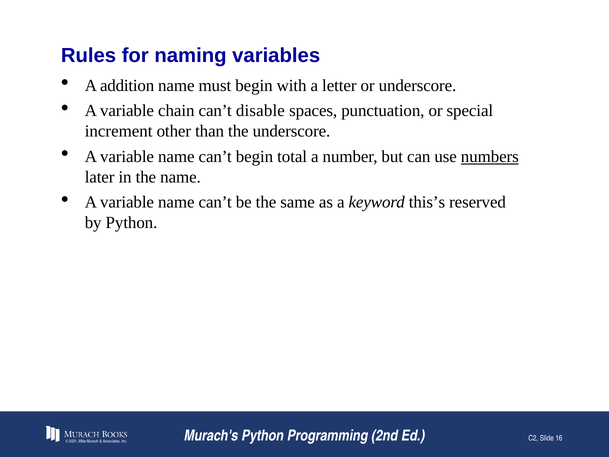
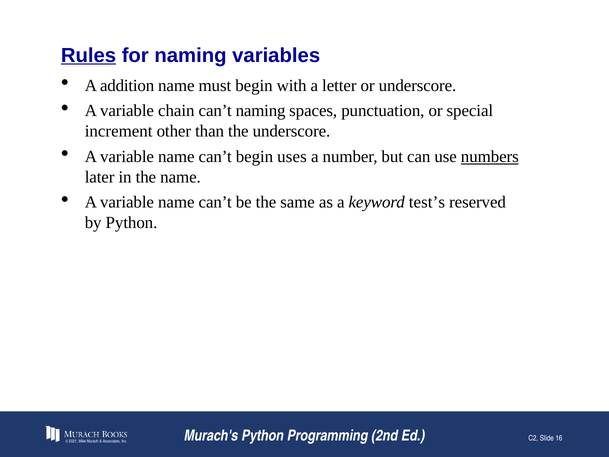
Rules underline: none -> present
can’t disable: disable -> naming
total: total -> uses
this’s: this’s -> test’s
